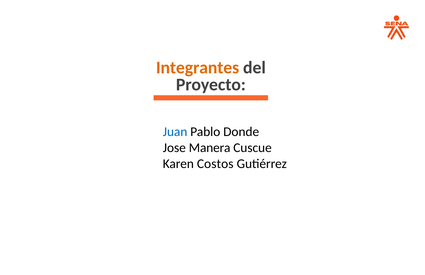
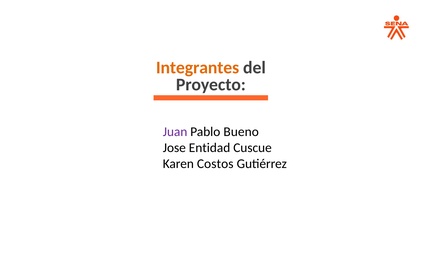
Juan colour: blue -> purple
Donde: Donde -> Bueno
Manera: Manera -> Entidad
